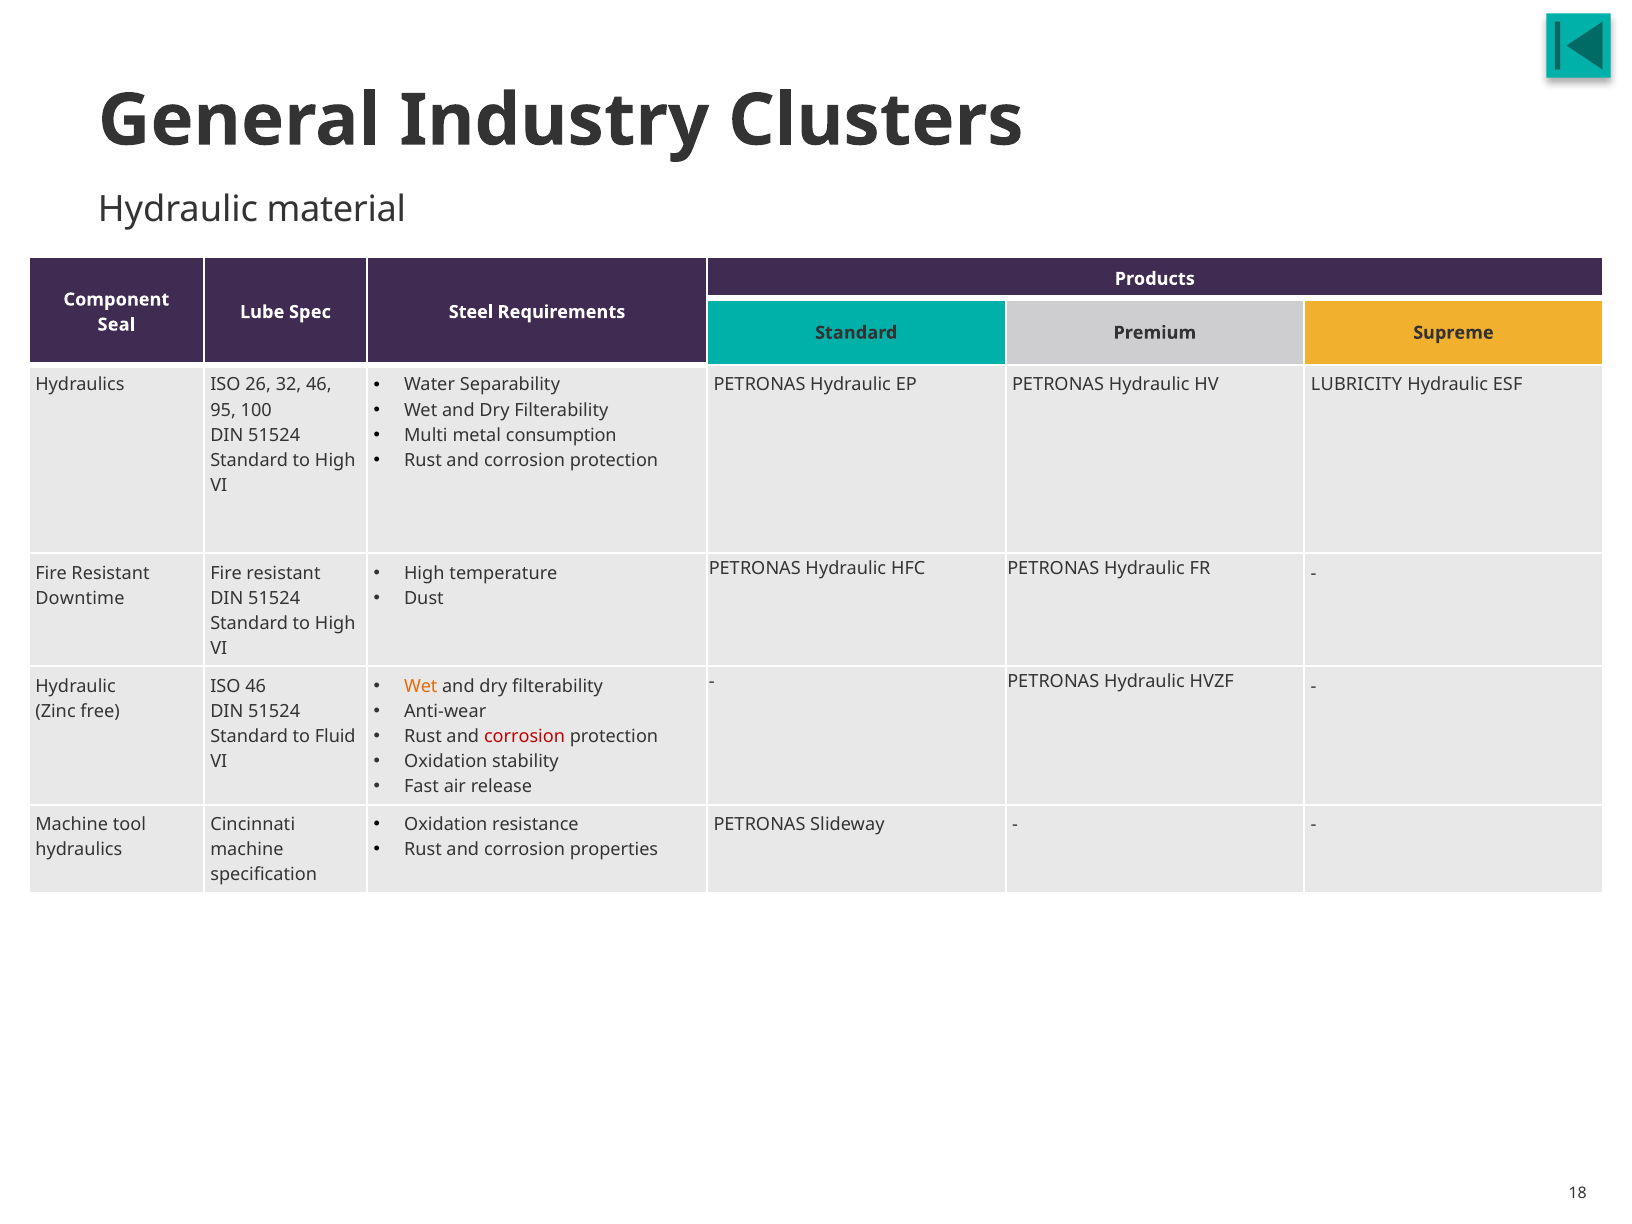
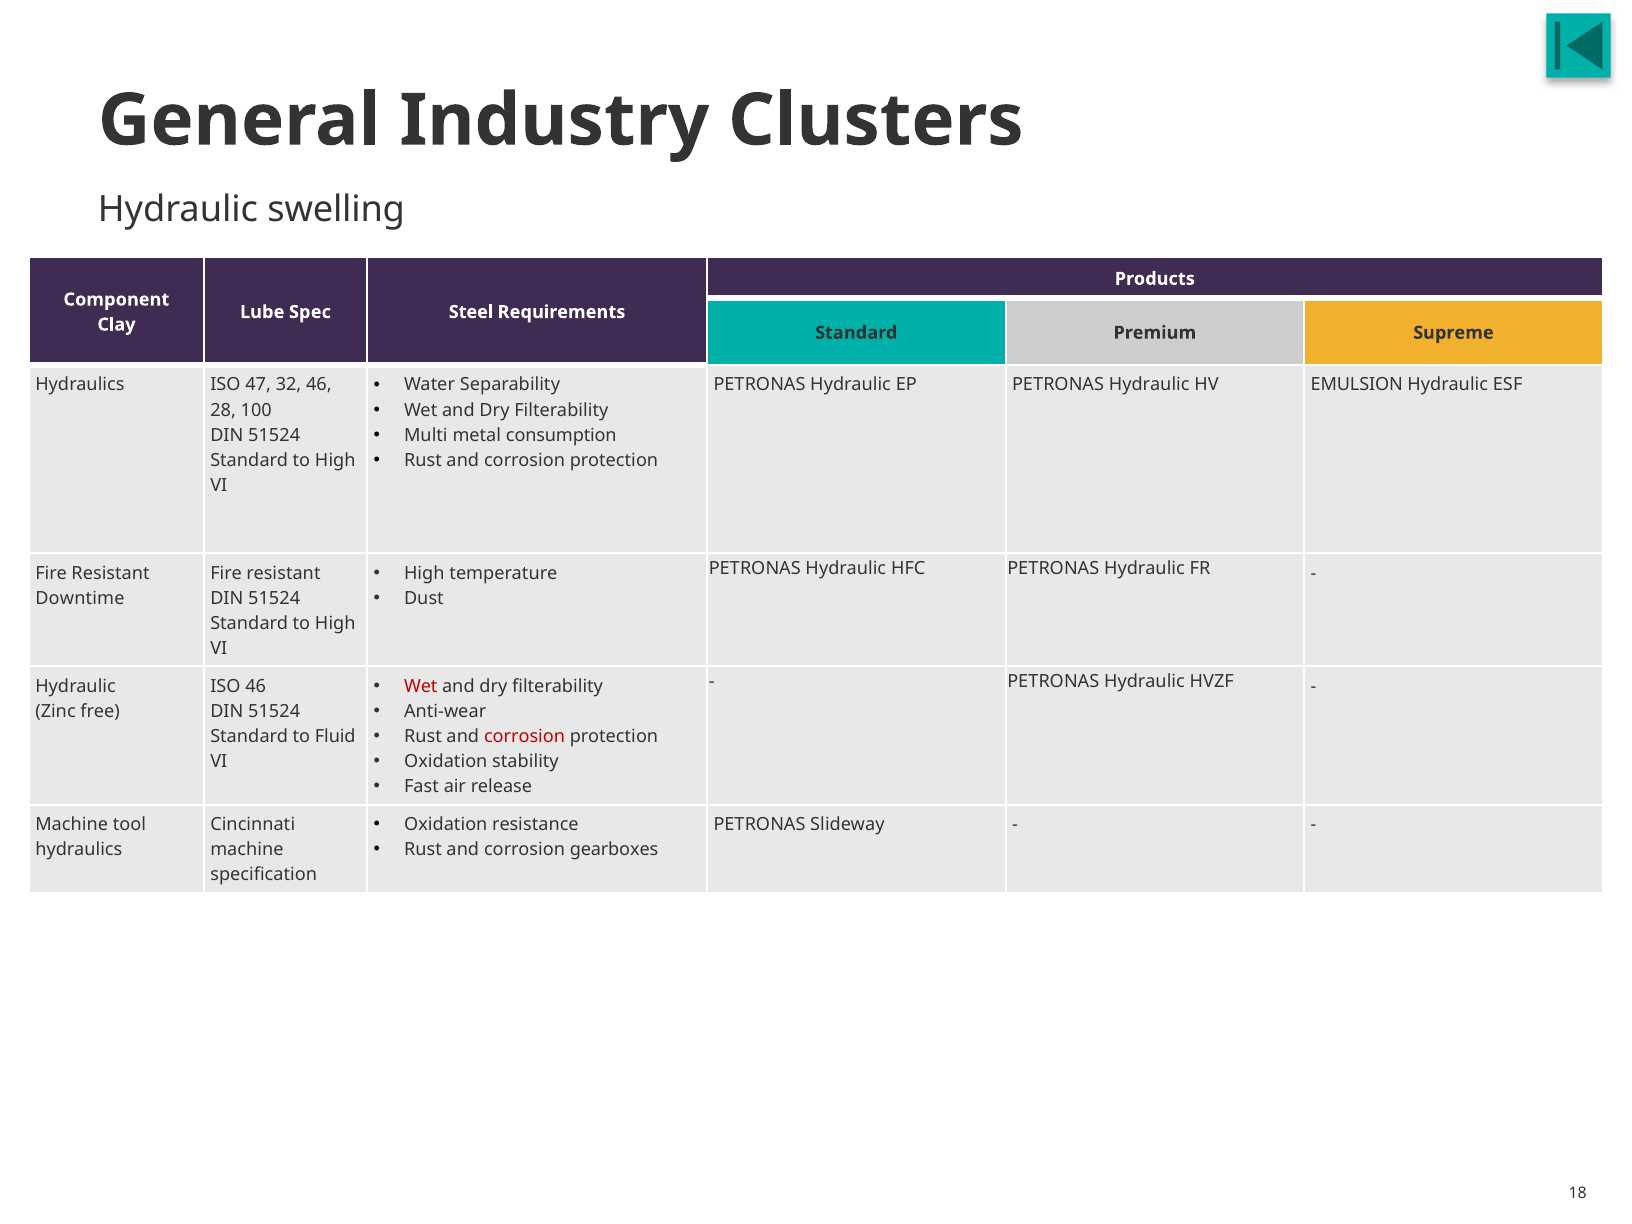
material: material -> swelling
Seal: Seal -> Clay
26: 26 -> 47
LUBRICITY: LUBRICITY -> EMULSION
95: 95 -> 28
Wet at (421, 686) colour: orange -> red
properties: properties -> gearboxes
